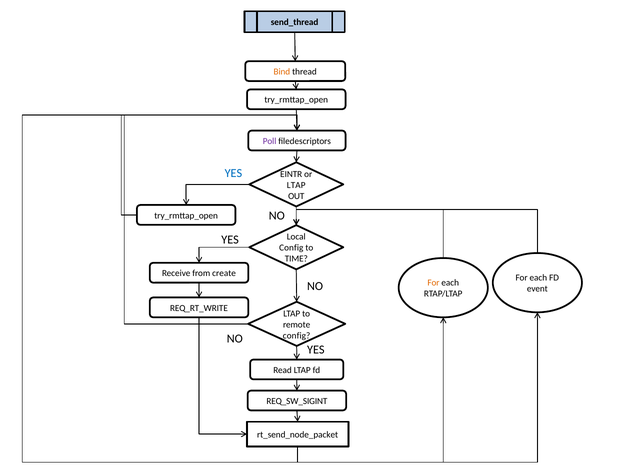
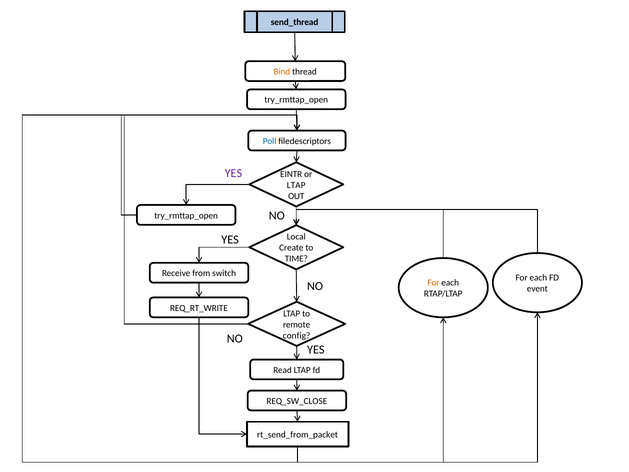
Poll colour: purple -> blue
YES at (233, 173) colour: blue -> purple
Config at (291, 248): Config -> Create
create: create -> switch
REQ_SW_SIGINT: REQ_SW_SIGINT -> REQ_SW_CLOSE
rt_send_node_packet: rt_send_node_packet -> rt_send_from_packet
